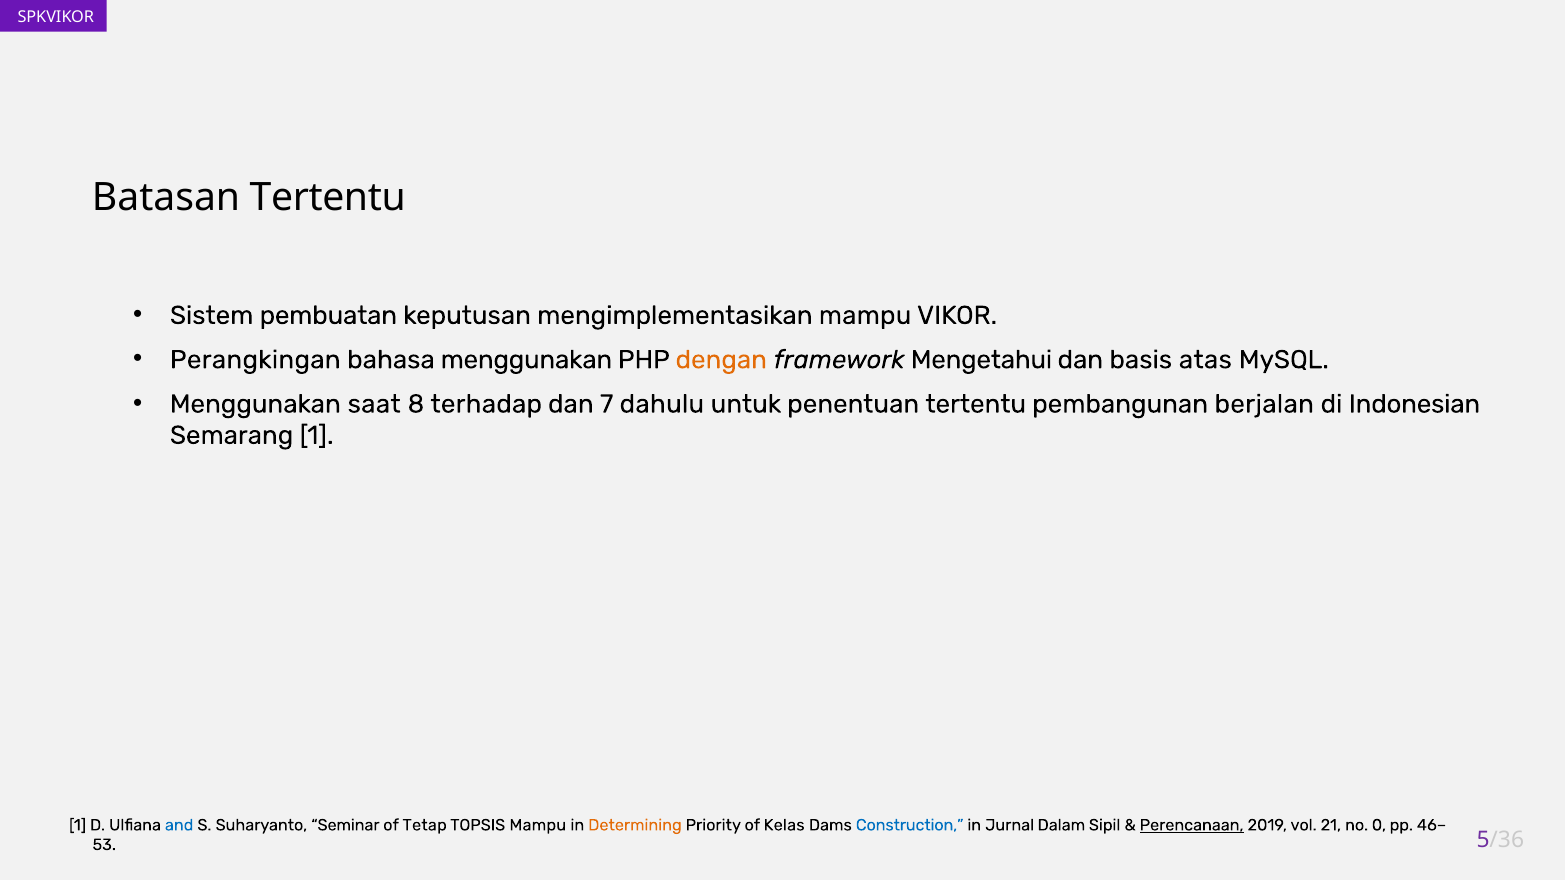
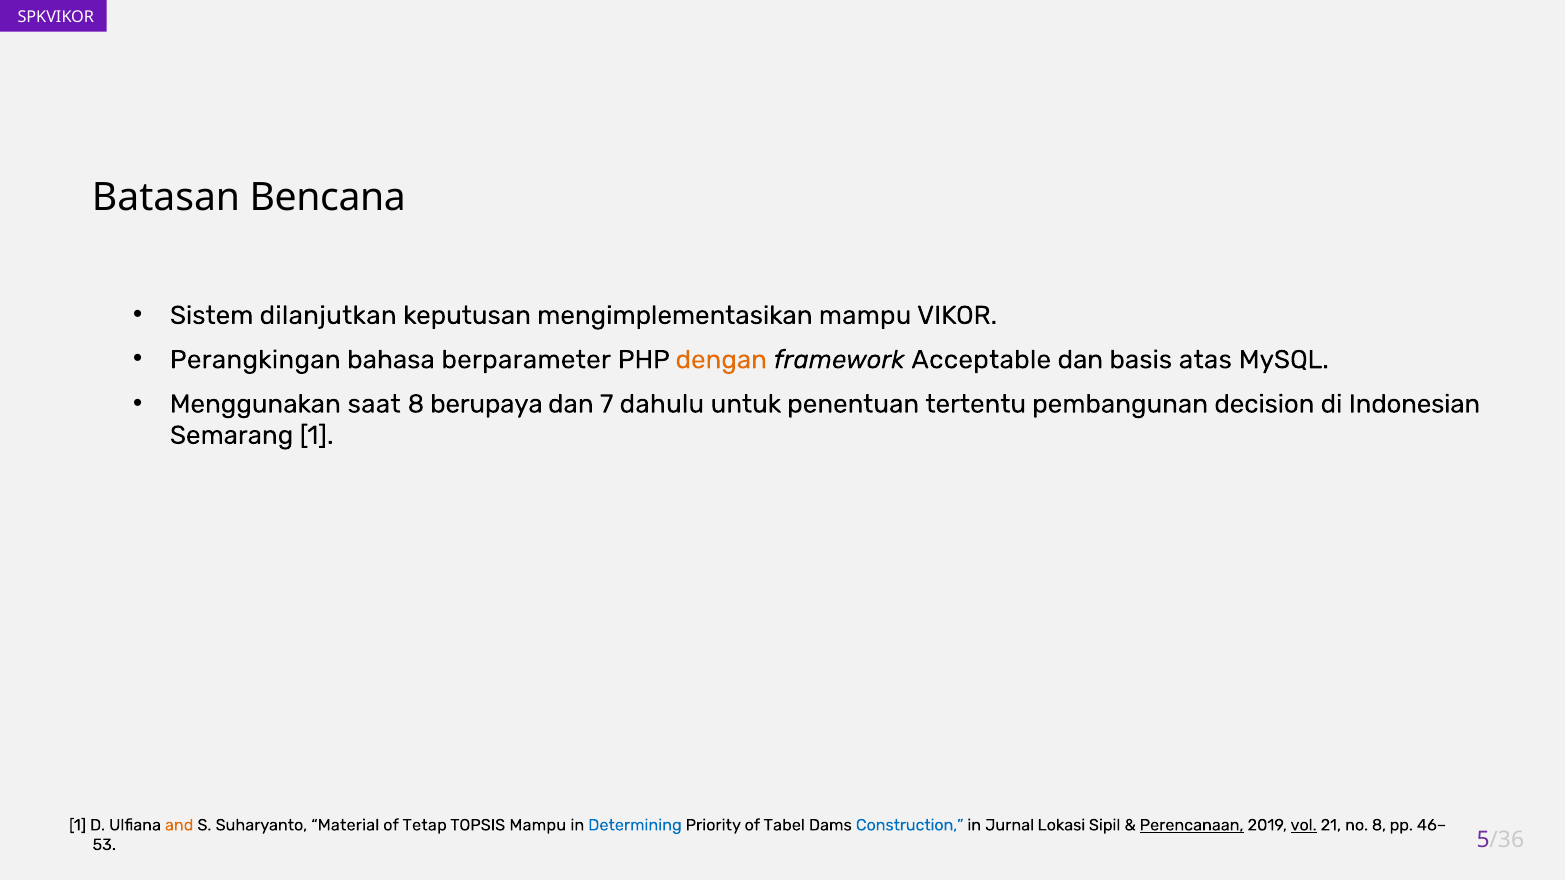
Batasan Tertentu: Tertentu -> Bencana
pembuatan: pembuatan -> dilanjutkan
bahasa menggunakan: menggunakan -> berparameter
Mengetahui: Mengetahui -> Acceptable
terhadap: terhadap -> berupaya
berjalan: berjalan -> decision
and colour: blue -> orange
Seminar: Seminar -> Material
Determining colour: orange -> blue
Kelas: Kelas -> Tabel
Dalam: Dalam -> Lokasi
vol underline: none -> present
no 0: 0 -> 8
